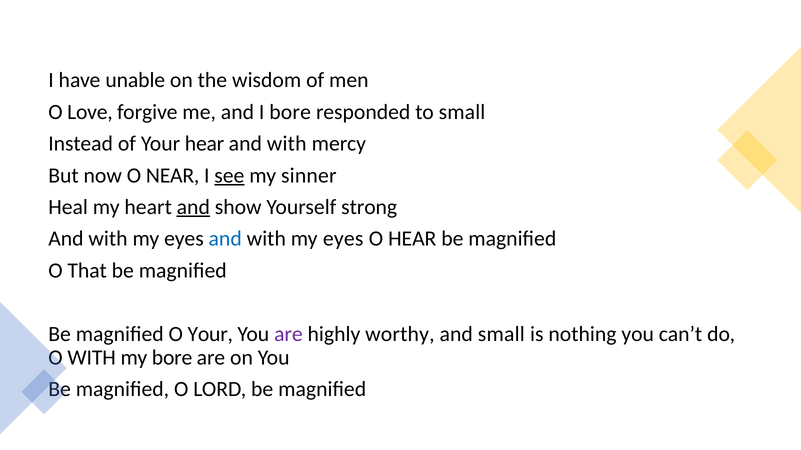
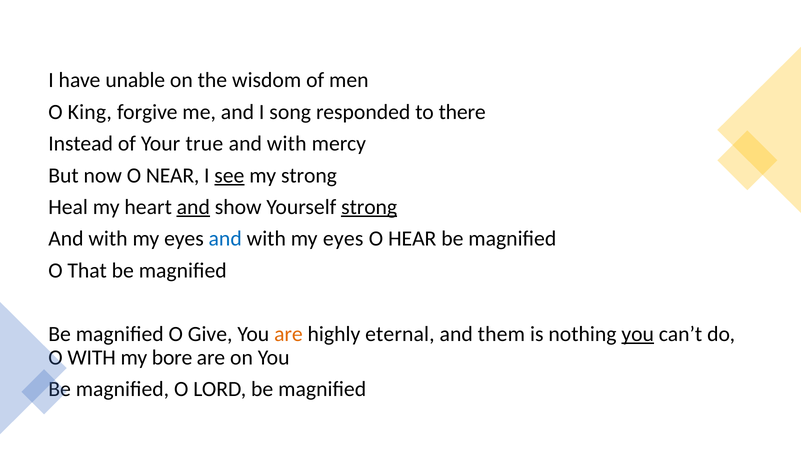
Love: Love -> King
I bore: bore -> song
to small: small -> there
Your hear: hear -> true
my sinner: sinner -> strong
strong at (369, 207) underline: none -> present
O Your: Your -> Give
are at (288, 334) colour: purple -> orange
worthy: worthy -> eternal
and small: small -> them
you at (638, 334) underline: none -> present
